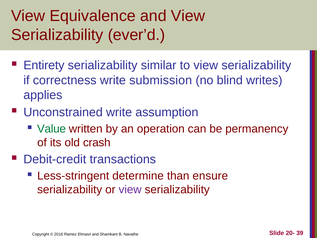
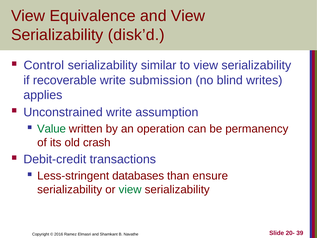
ever’d: ever’d -> disk’d
Entirety: Entirety -> Control
correctness: correctness -> recoverable
determine: determine -> databases
view at (130, 189) colour: purple -> green
